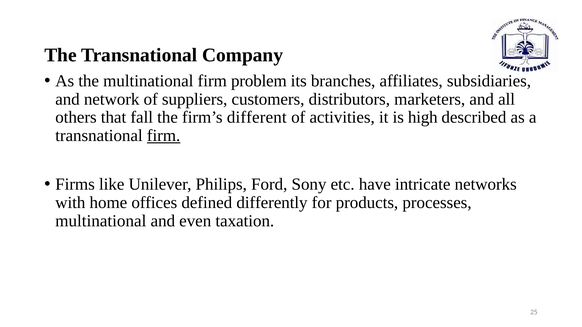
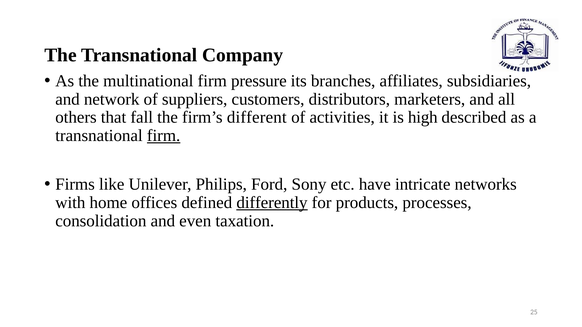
problem: problem -> pressure
differently underline: none -> present
multinational at (101, 221): multinational -> consolidation
